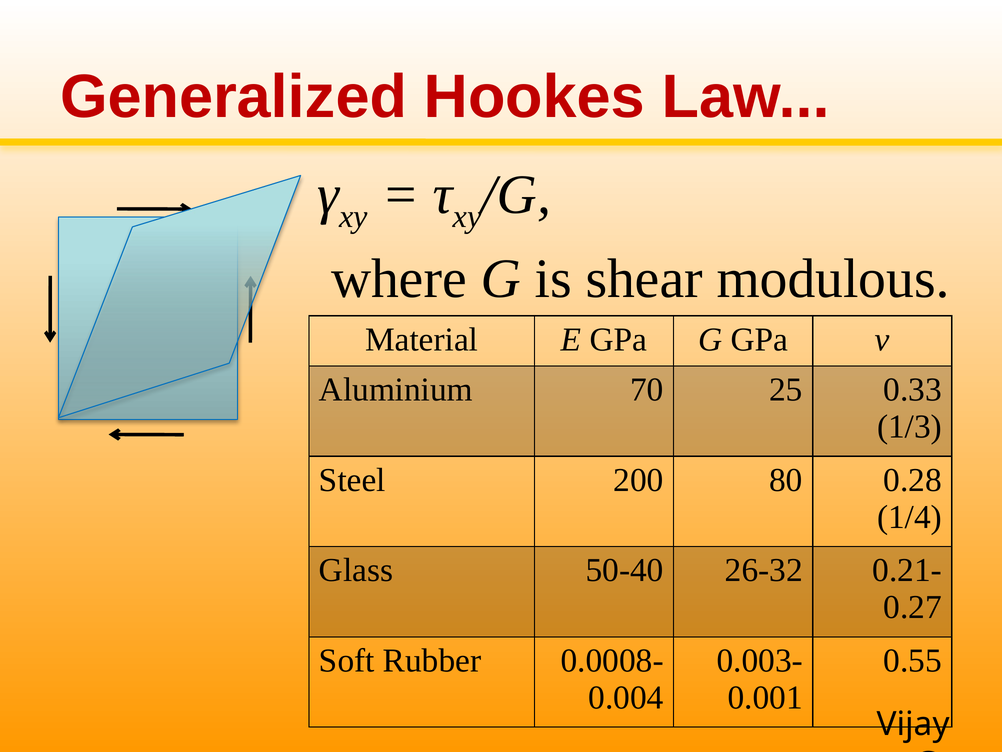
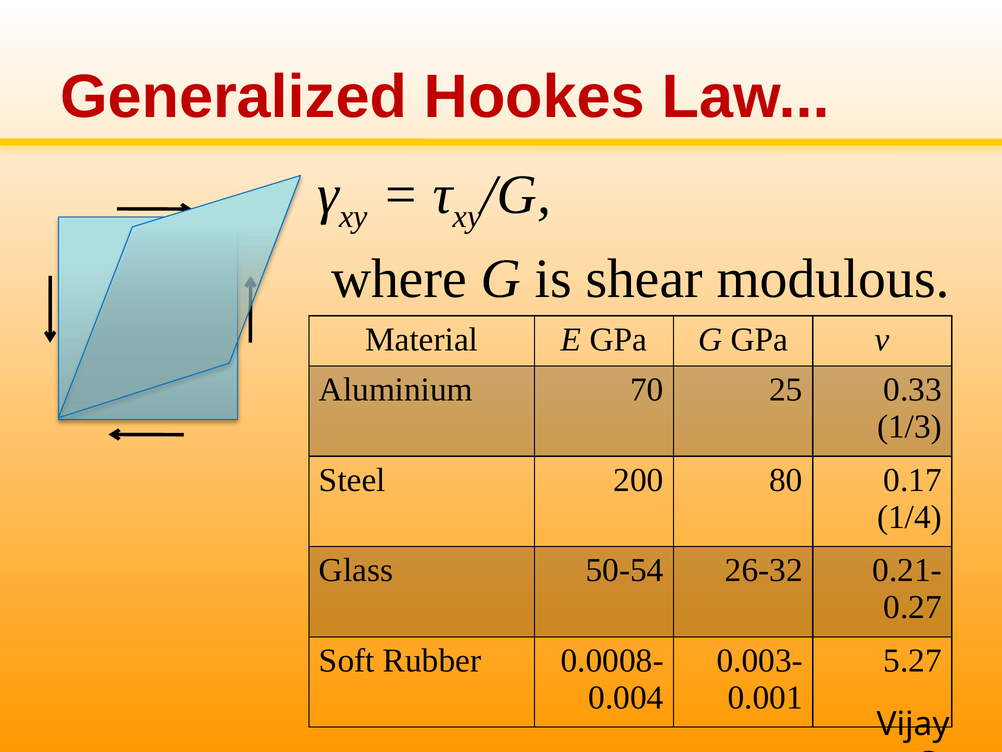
0.28: 0.28 -> 0.17
50-40: 50-40 -> 50-54
0.55: 0.55 -> 5.27
